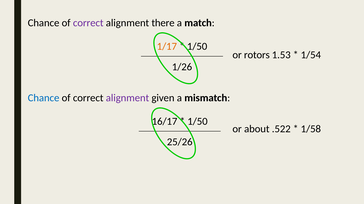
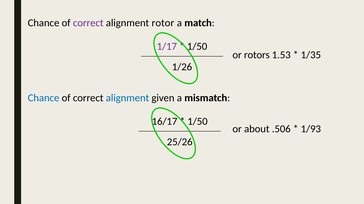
there: there -> rotor
1/17 colour: orange -> purple
1/54: 1/54 -> 1/35
alignment at (127, 98) colour: purple -> blue
.522: .522 -> .506
1/58: 1/58 -> 1/93
